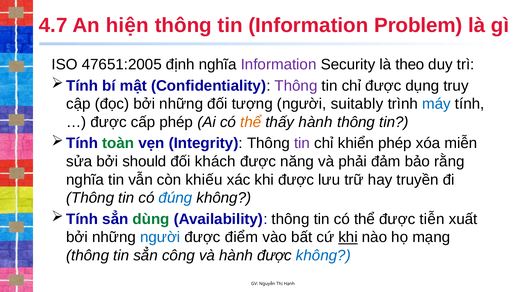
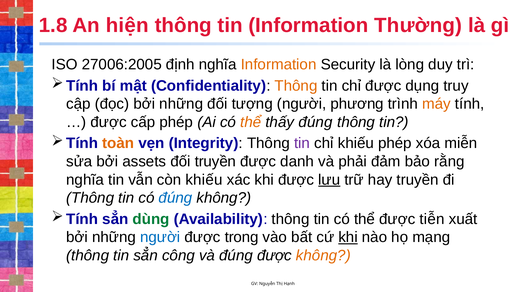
4.7: 4.7 -> 1.8
Problem: Problem -> Thường
47651:2005: 47651:2005 -> 27006:2005
Information at (279, 65) colour: purple -> orange
theo: theo -> lòng
Thông at (296, 86) colour: purple -> orange
suitably: suitably -> phương
máy colour: blue -> orange
thấy hành: hành -> đúng
toàn colour: green -> orange
chỉ khiển: khiển -> khiếu
should: should -> assets
đối khách: khách -> truyền
năng: năng -> danh
lưu underline: none -> present
điểm: điểm -> trong
và hành: hành -> đúng
không at (323, 256) colour: blue -> orange
